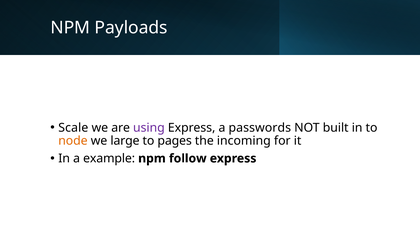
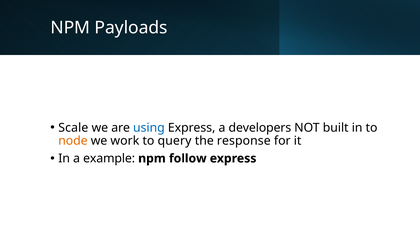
using colour: purple -> blue
passwords: passwords -> developers
large: large -> work
pages: pages -> query
incoming: incoming -> response
